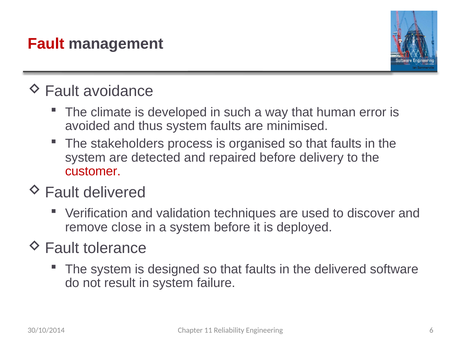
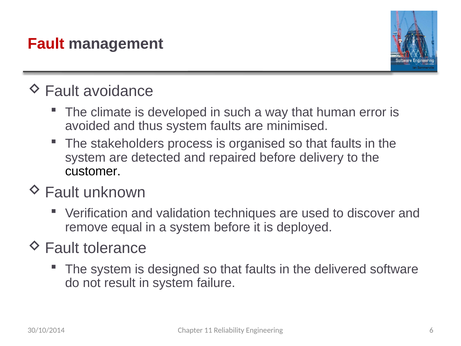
customer colour: red -> black
delivered at (114, 192): delivered -> unknown
close: close -> equal
